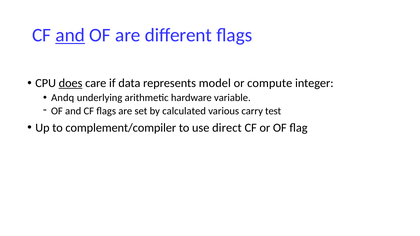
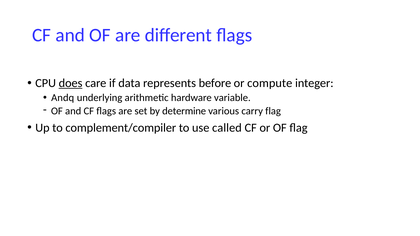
and at (70, 35) underline: present -> none
model: model -> before
calculated: calculated -> determine
carry test: test -> flag
direct: direct -> called
